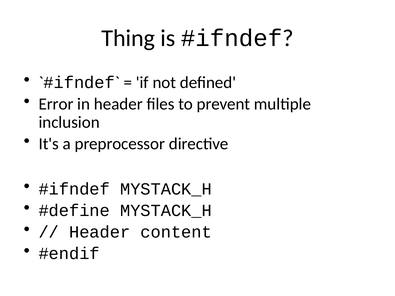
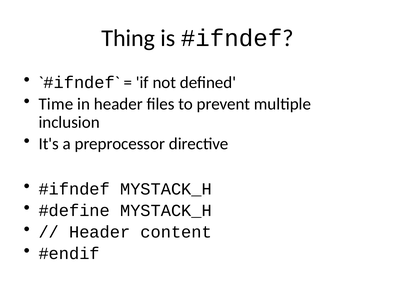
Error: Error -> Time
